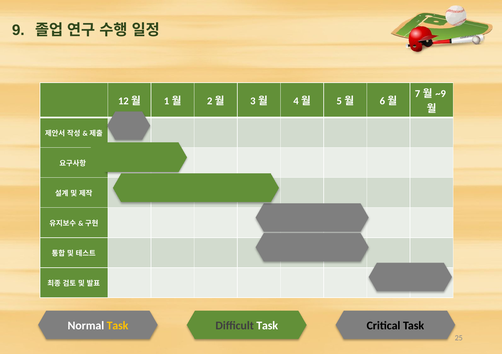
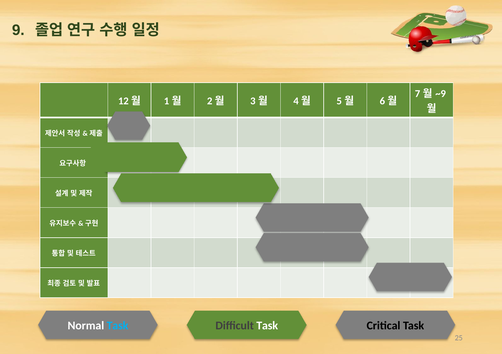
Task at (117, 326) colour: yellow -> light blue
